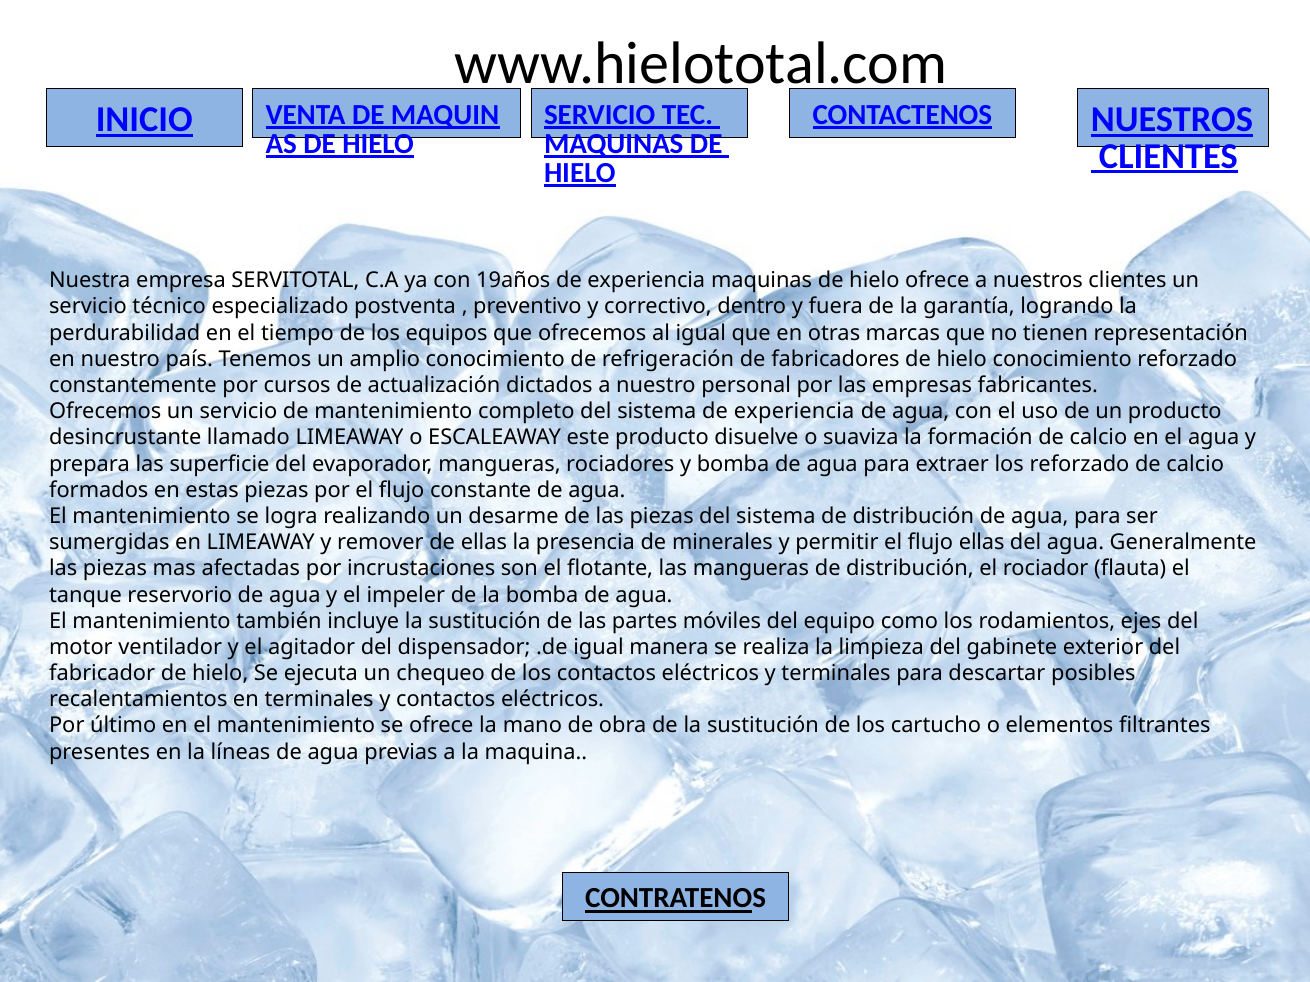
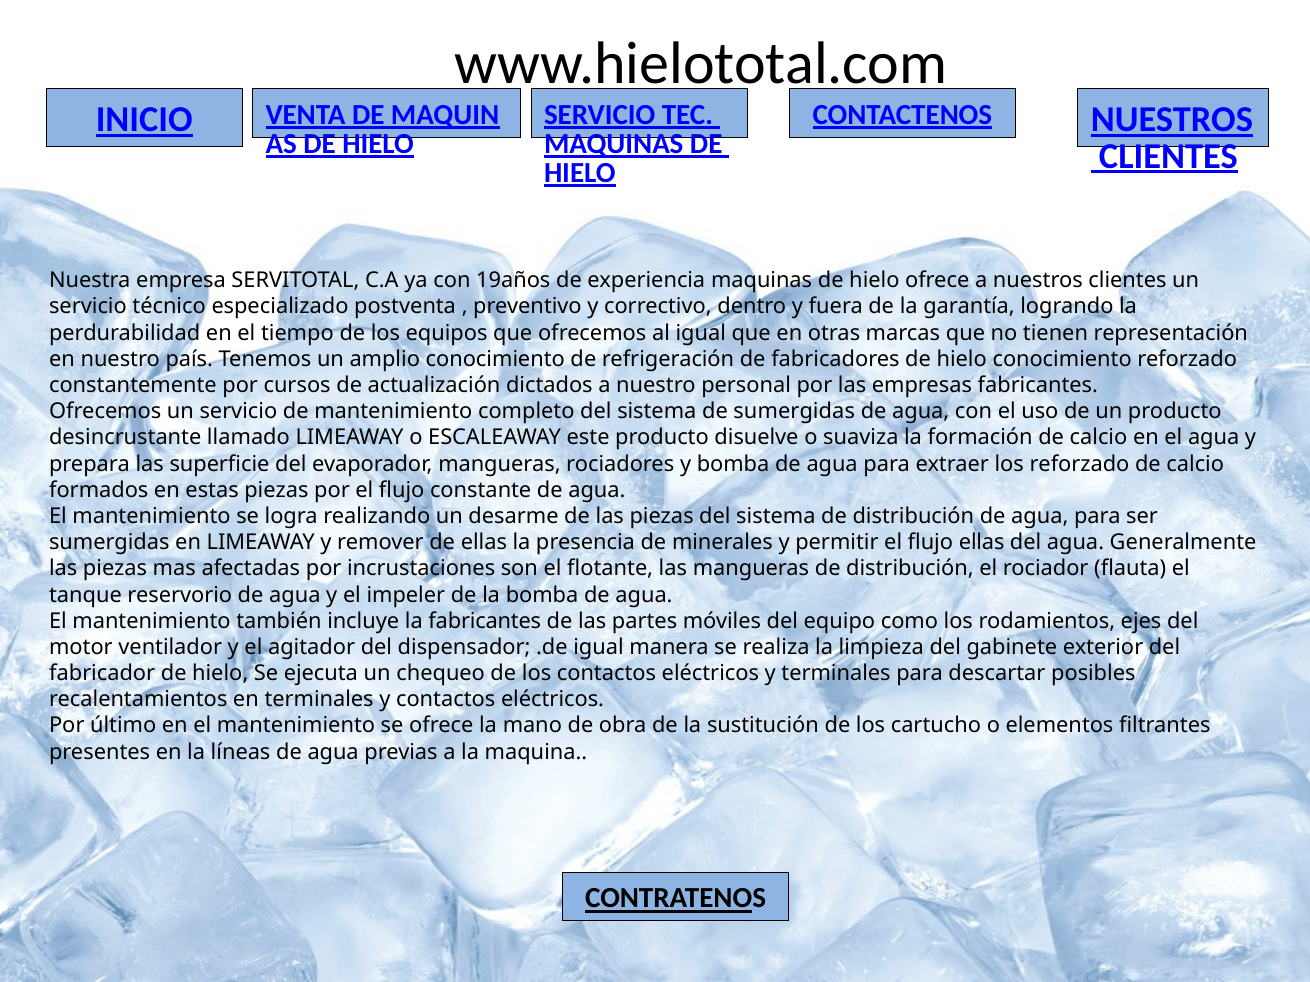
sistema de experiencia: experiencia -> sumergidas
incluye la sustitución: sustitución -> fabricantes
